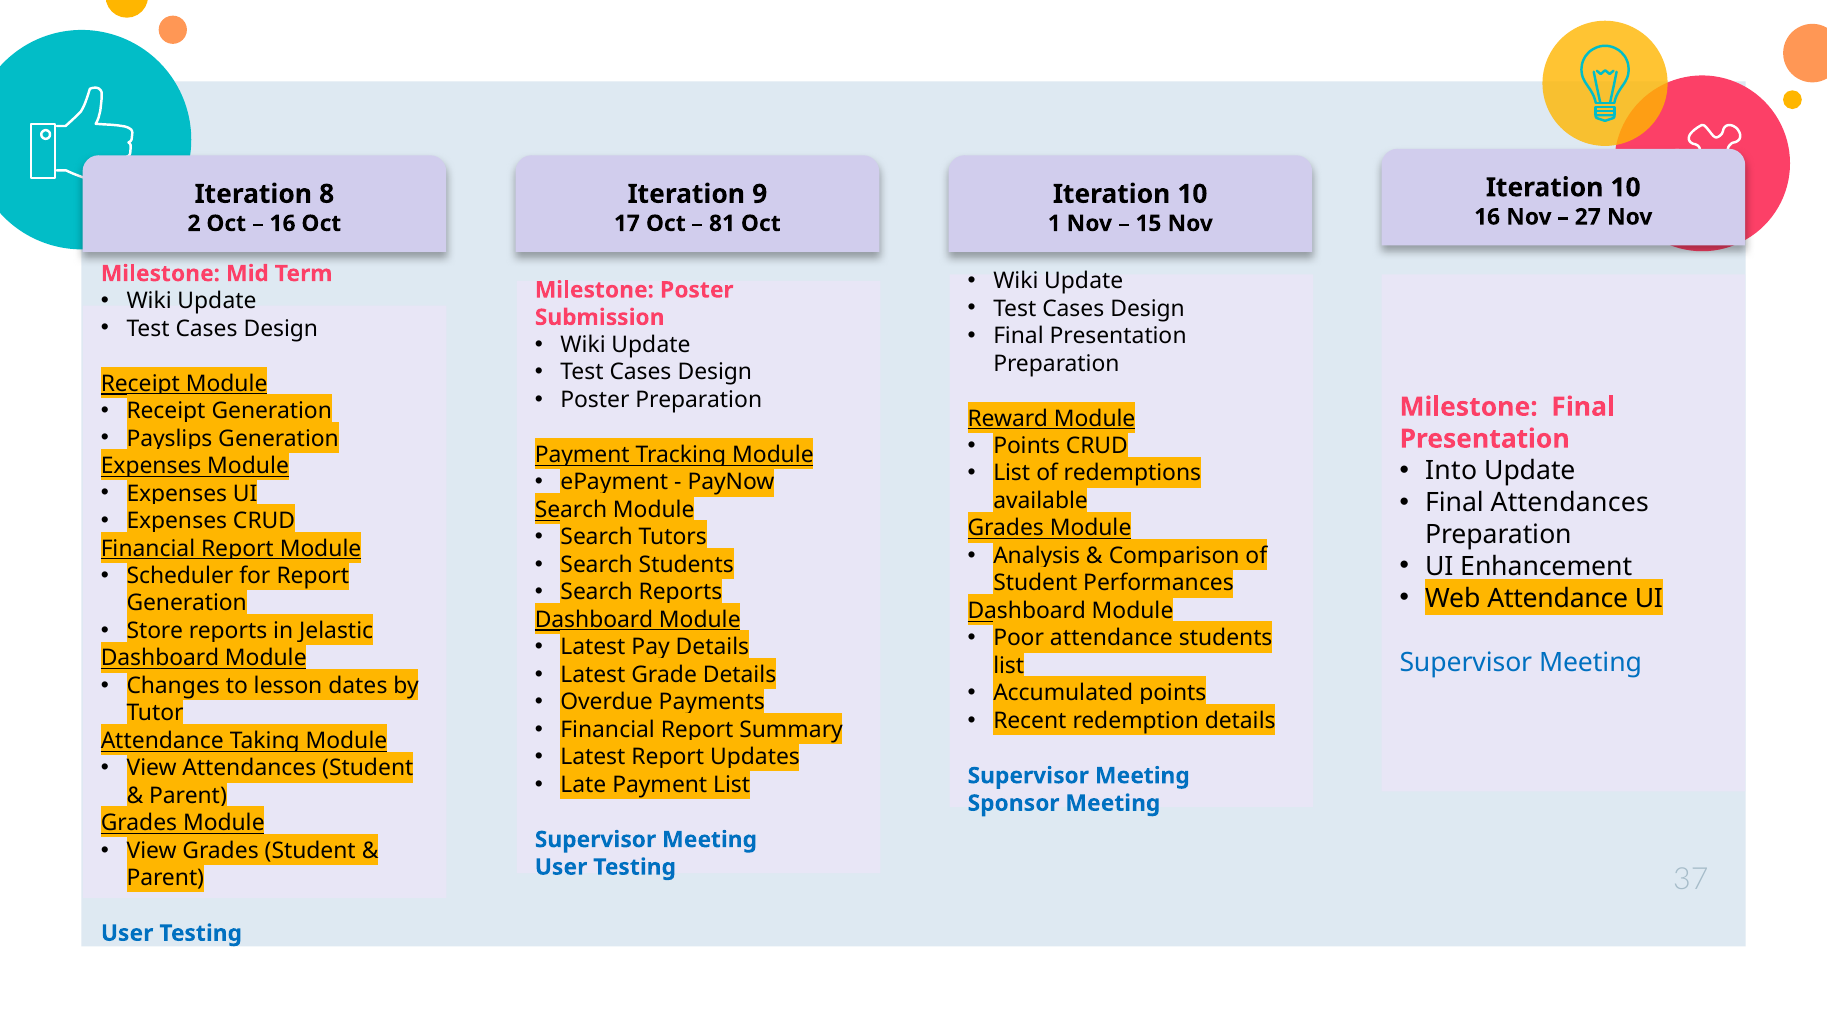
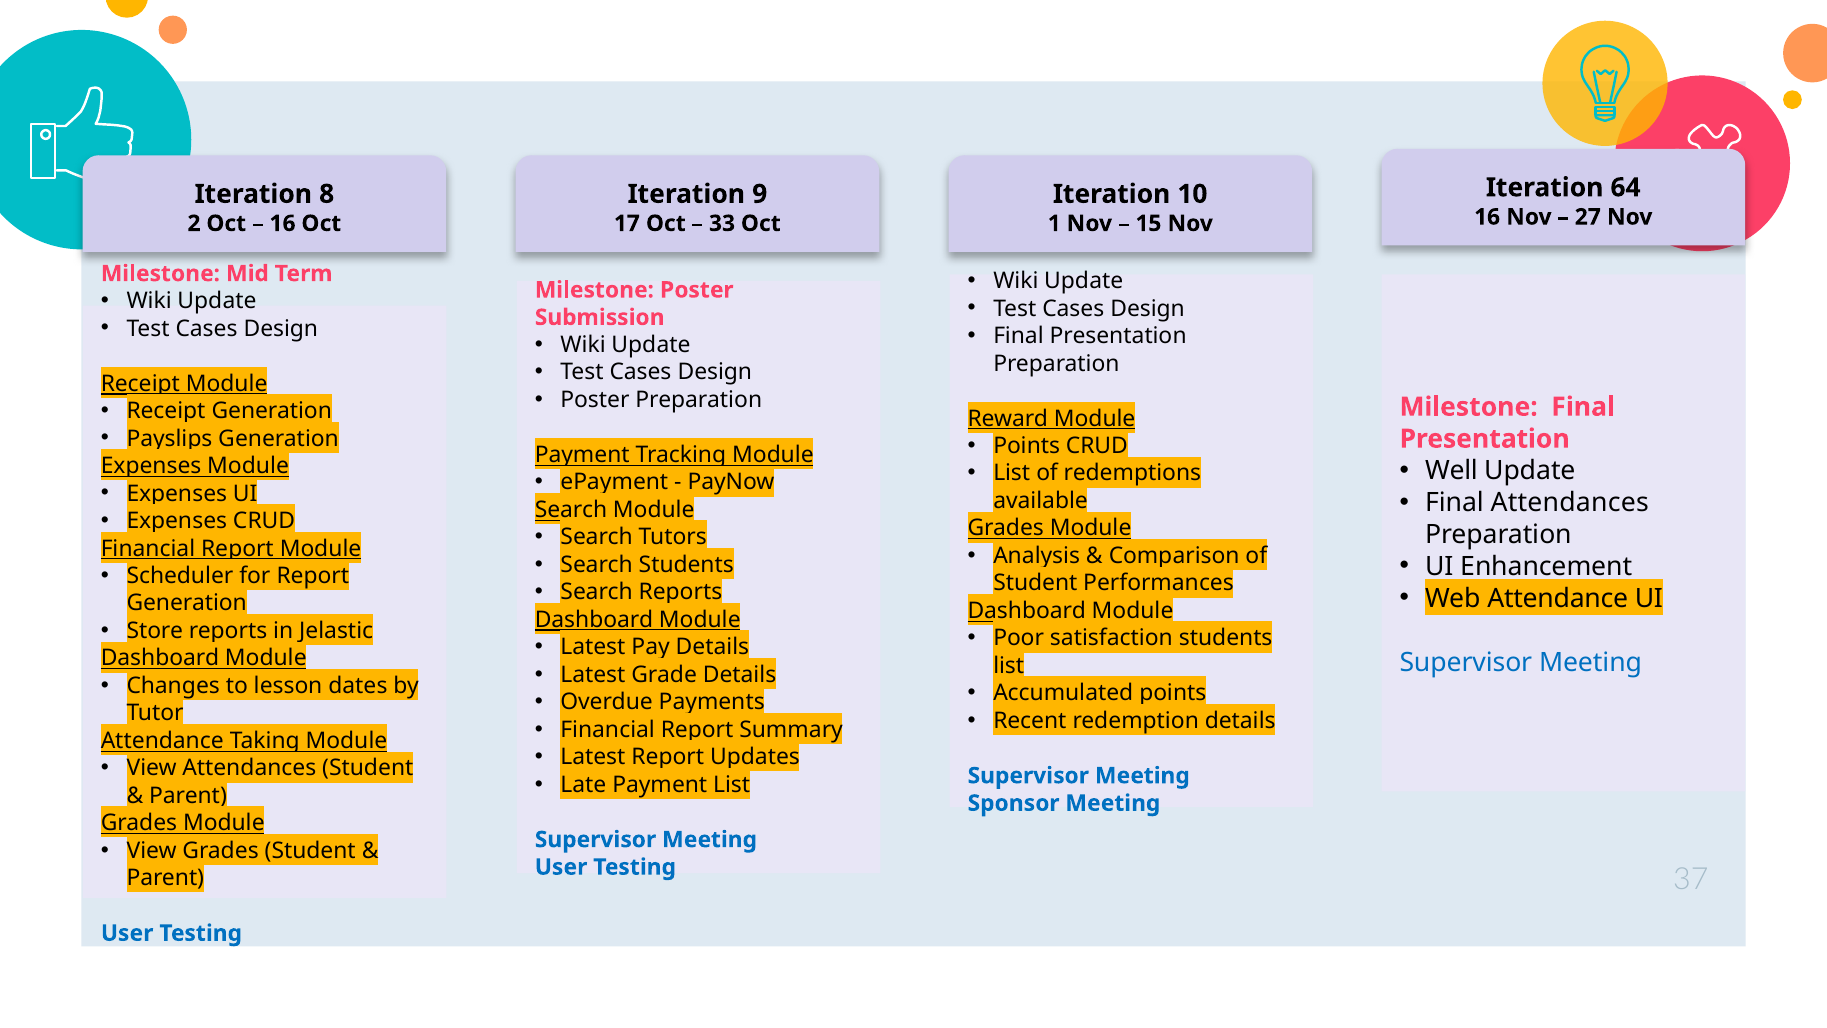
10 at (1626, 188): 10 -> 64
81: 81 -> 33
Into: Into -> Well
attendance at (1111, 638): attendance -> satisfaction
